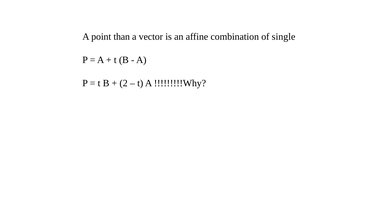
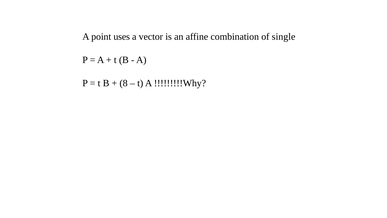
than: than -> uses
2: 2 -> 8
